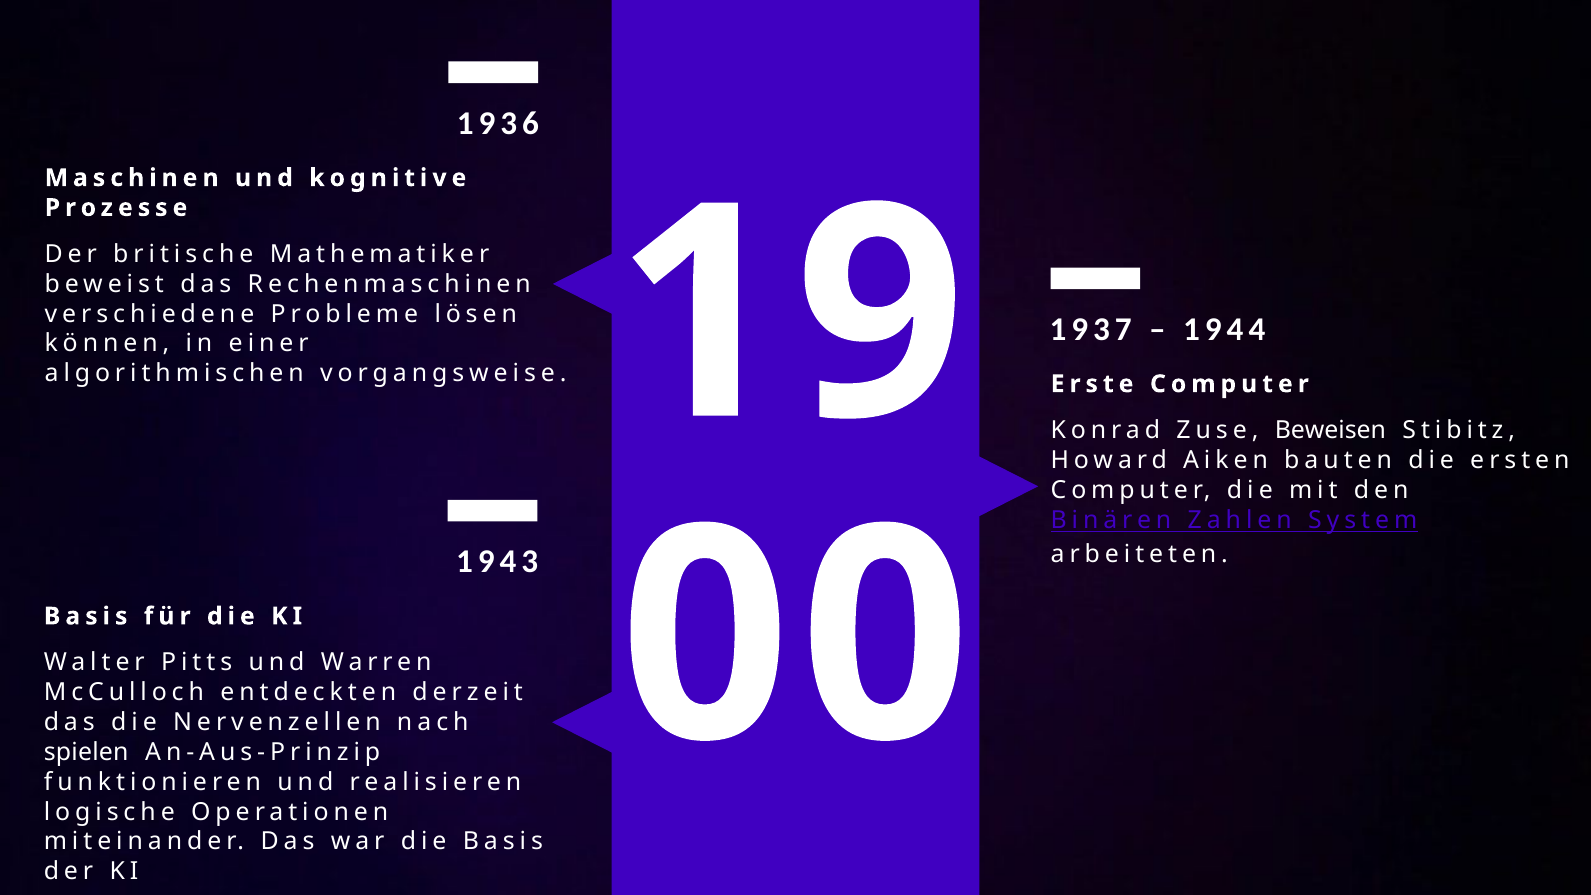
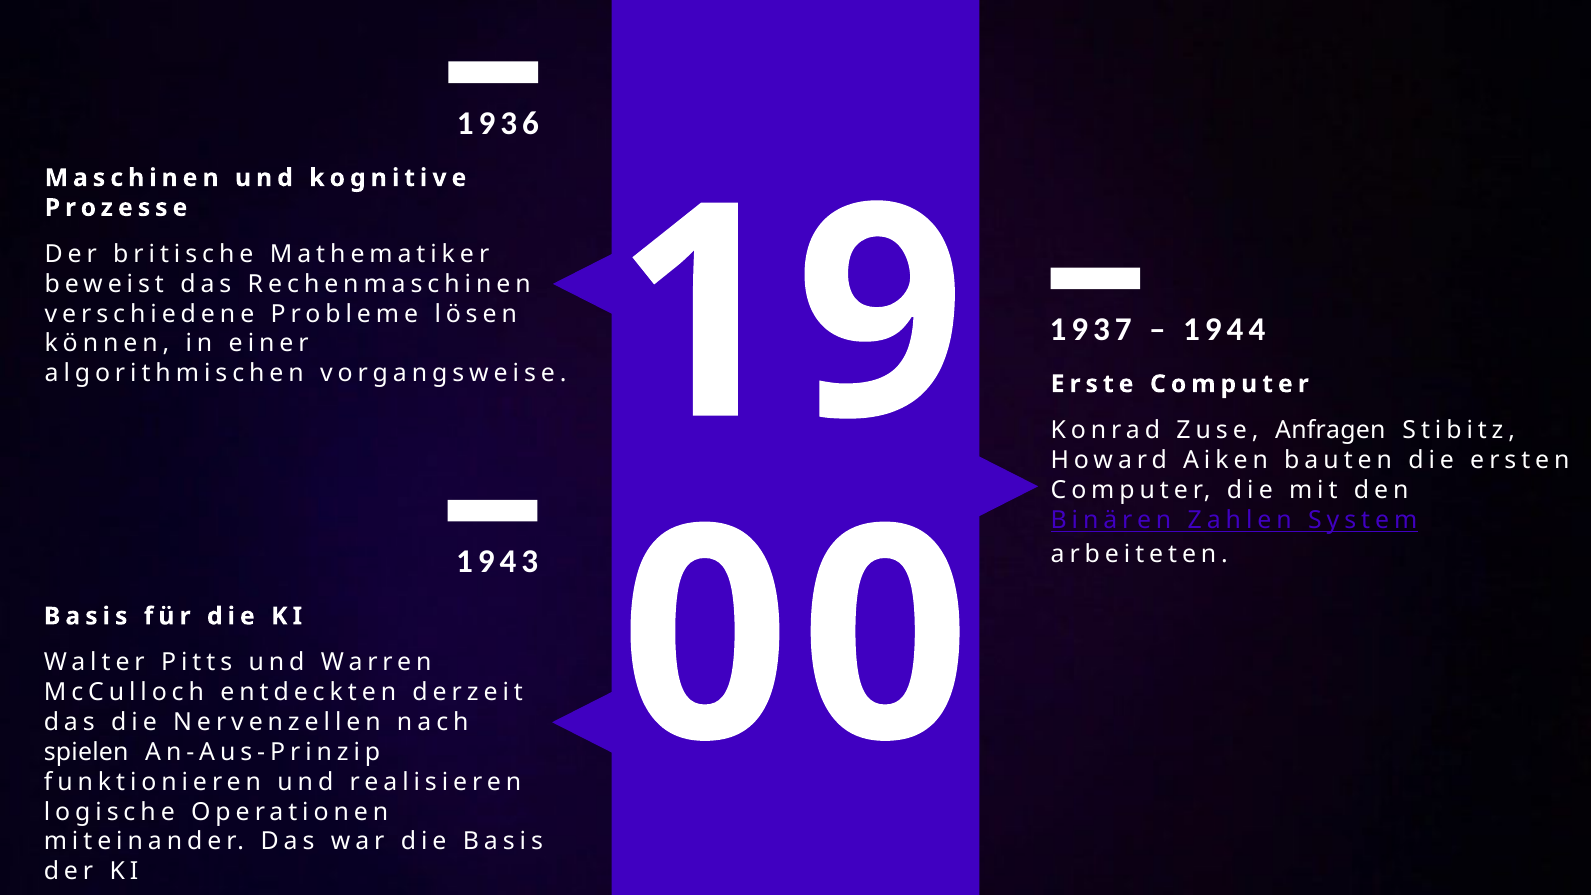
Beweisen: Beweisen -> Anfragen
